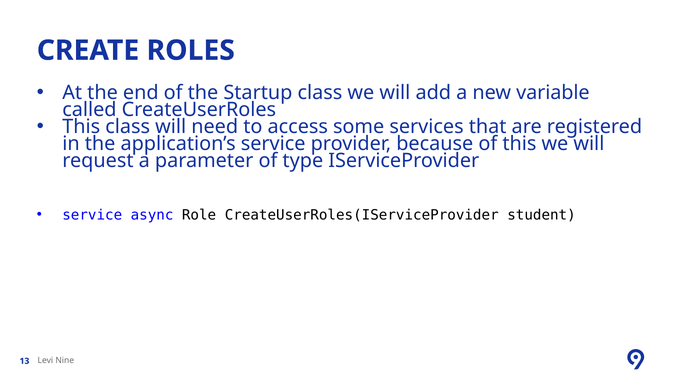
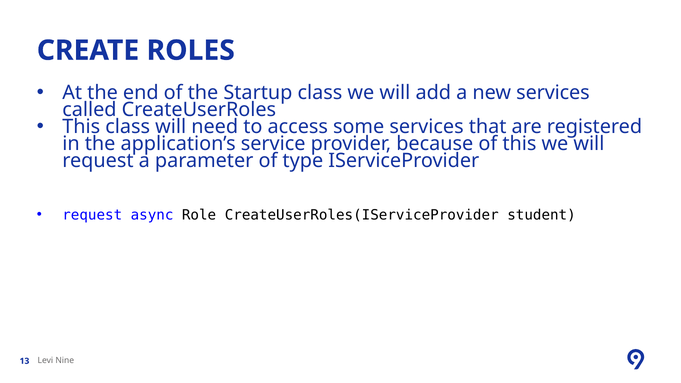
new variable: variable -> services
service at (92, 215): service -> request
